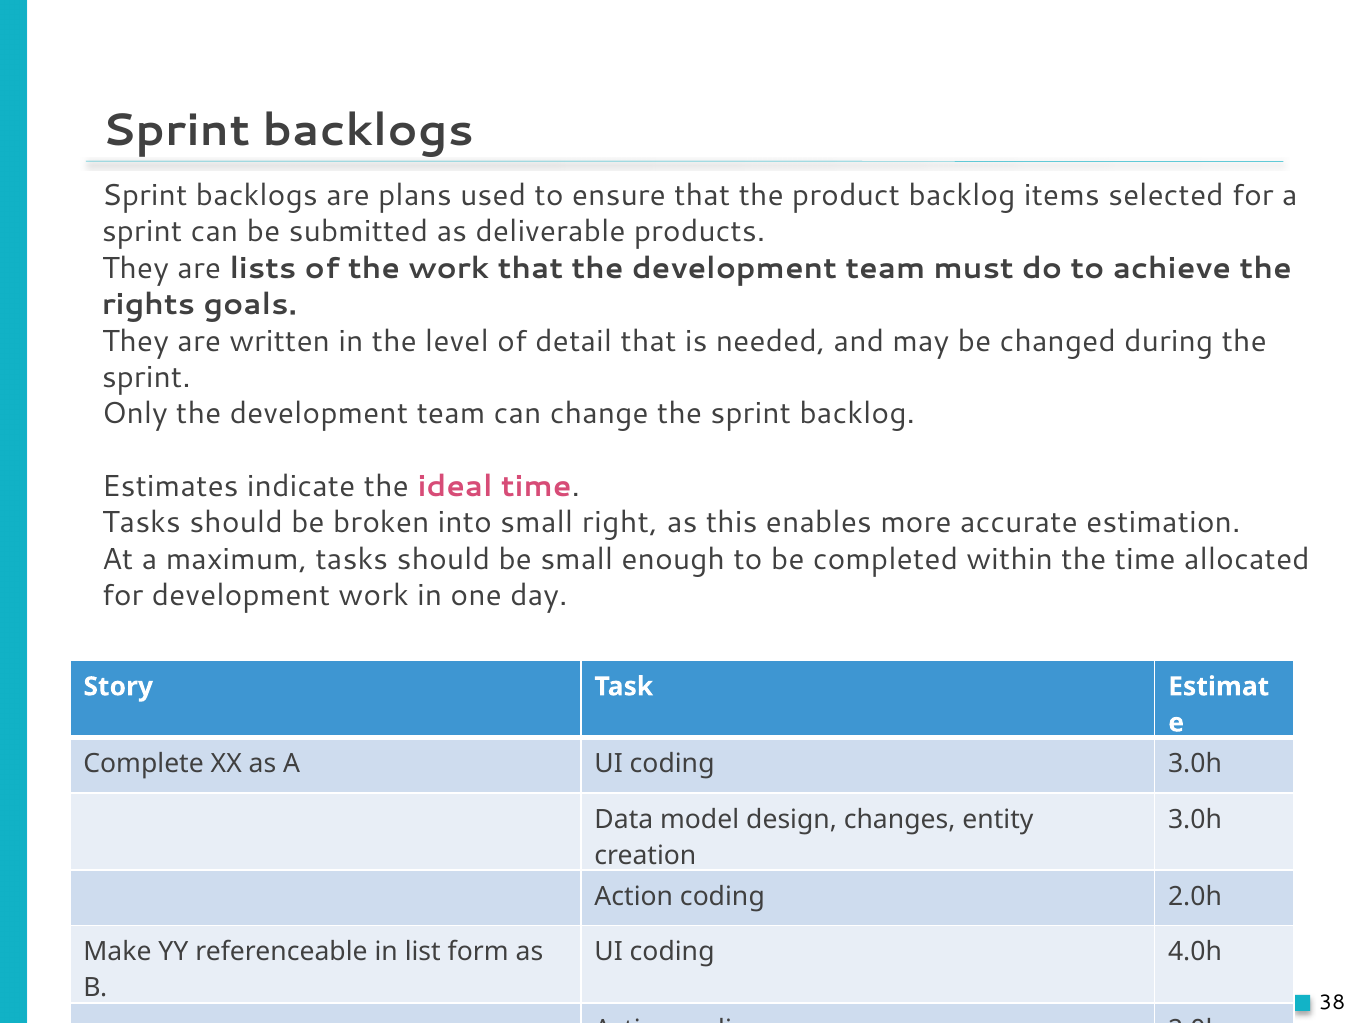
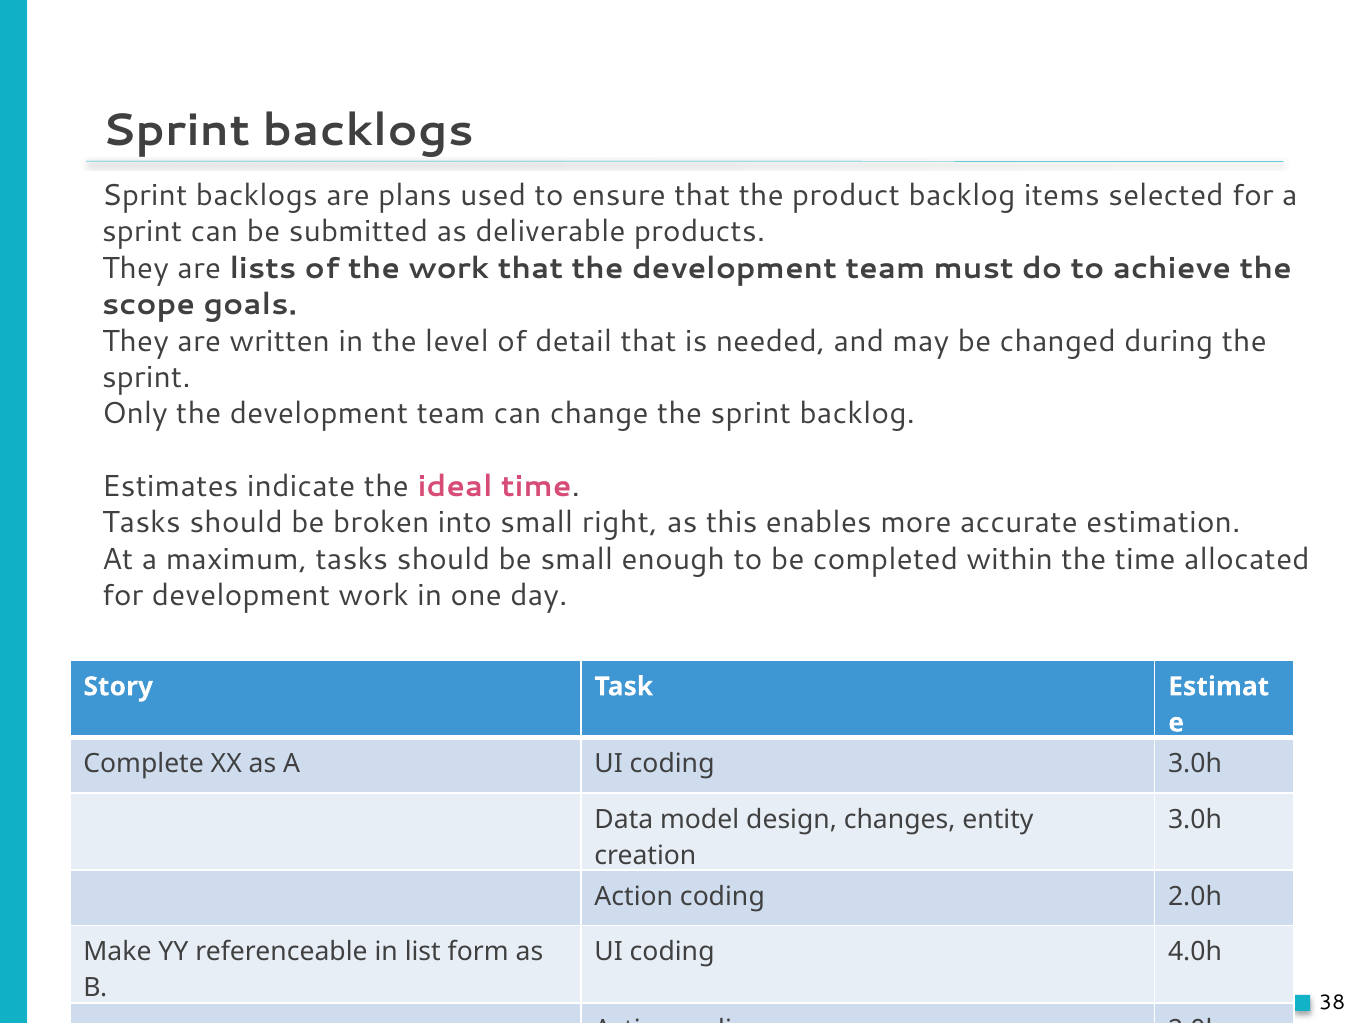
rights: rights -> scope
